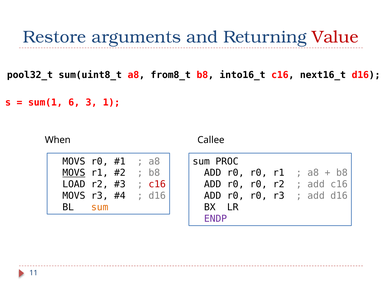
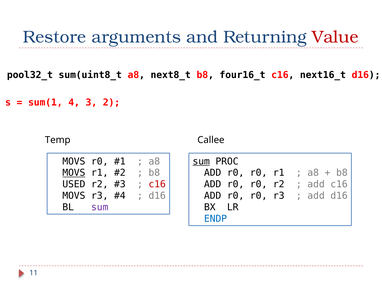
from8_t: from8_t -> next8_t
into16_t: into16_t -> four16_t
6: 6 -> 4
1: 1 -> 2
When: When -> Temp
sum at (201, 161) underline: none -> present
LOAD: LOAD -> USED
sum at (100, 207) colour: orange -> purple
ENDP colour: purple -> blue
